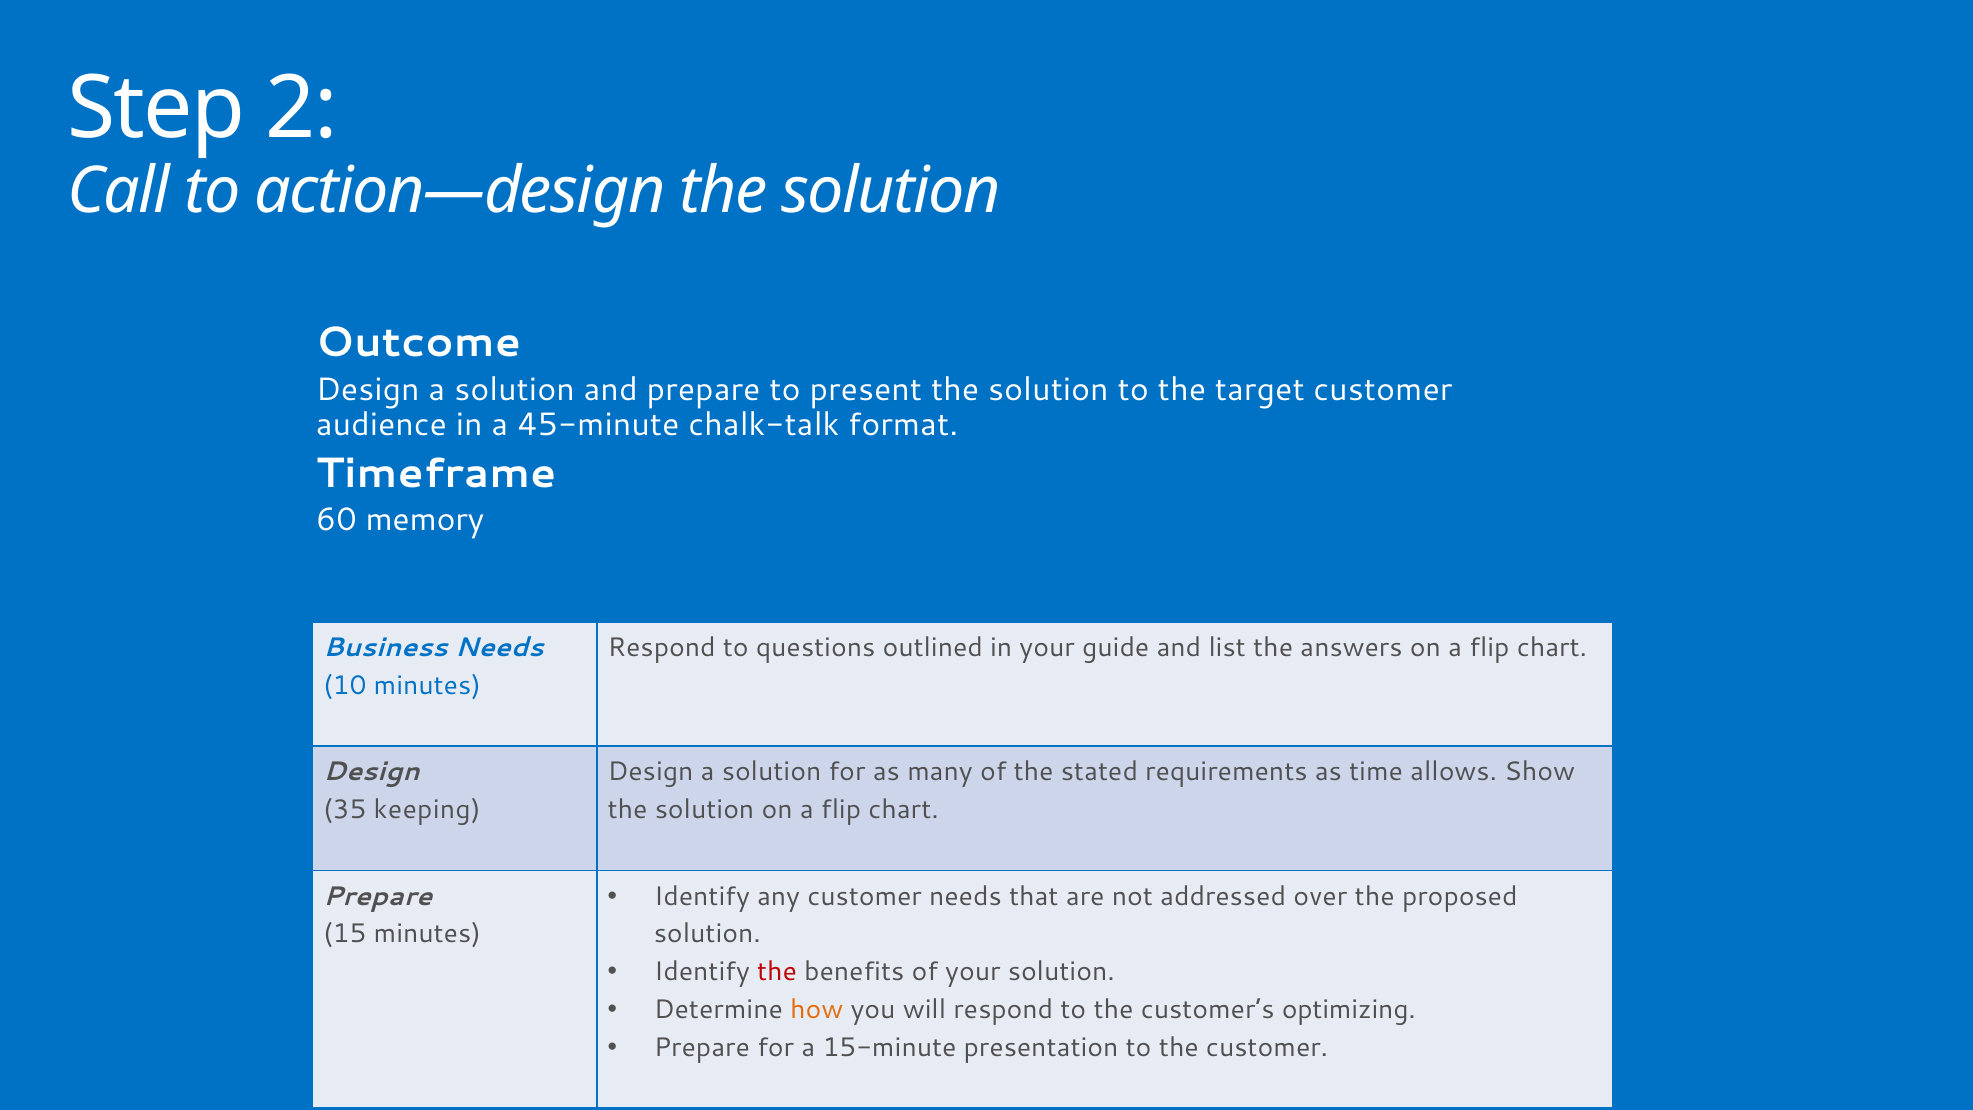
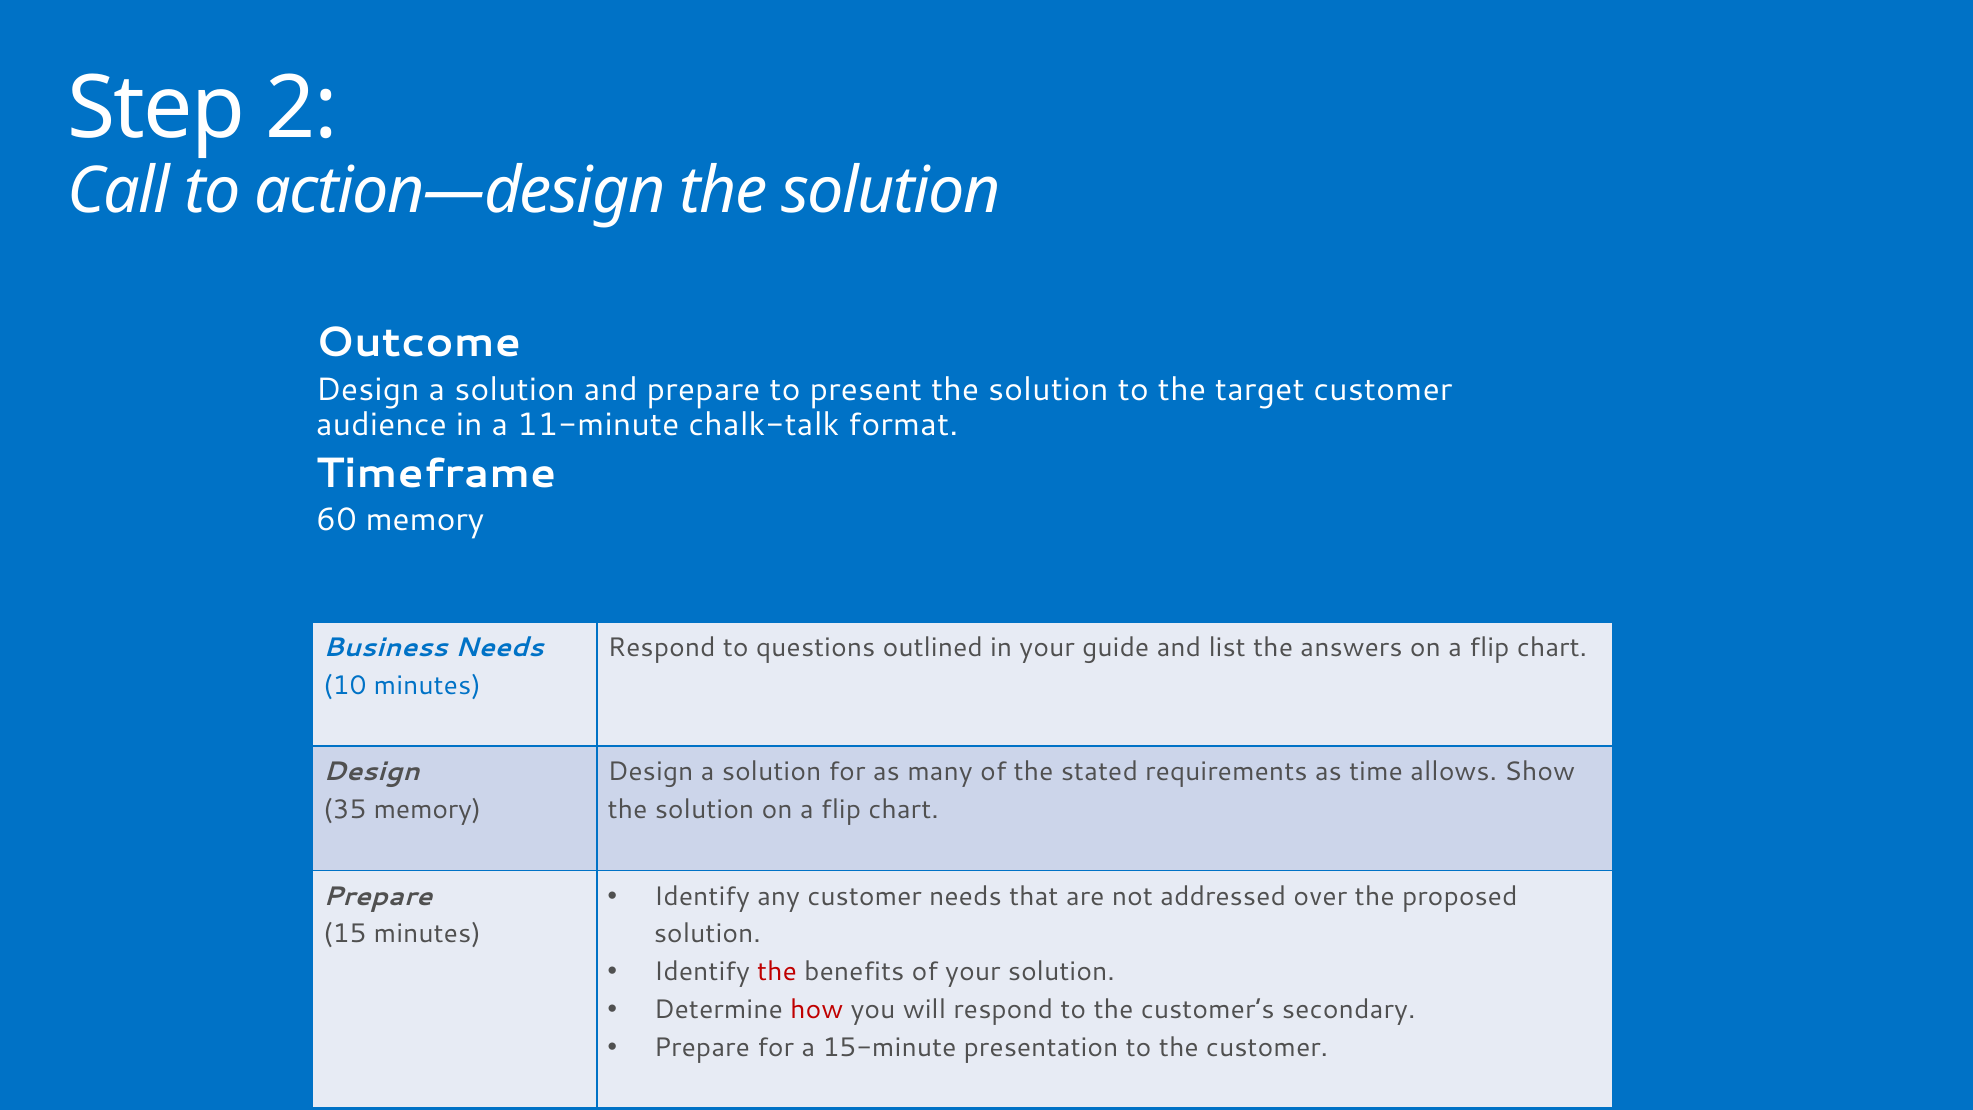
45-minute: 45-minute -> 11-minute
35 keeping: keeping -> memory
how colour: orange -> red
optimizing: optimizing -> secondary
